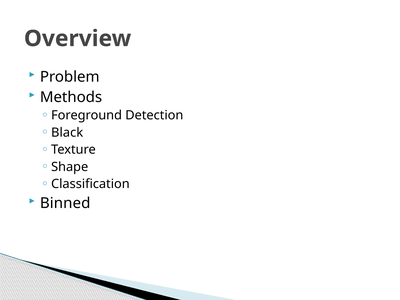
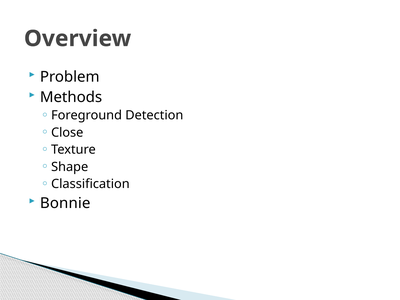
Black: Black -> Close
Binned: Binned -> Bonnie
